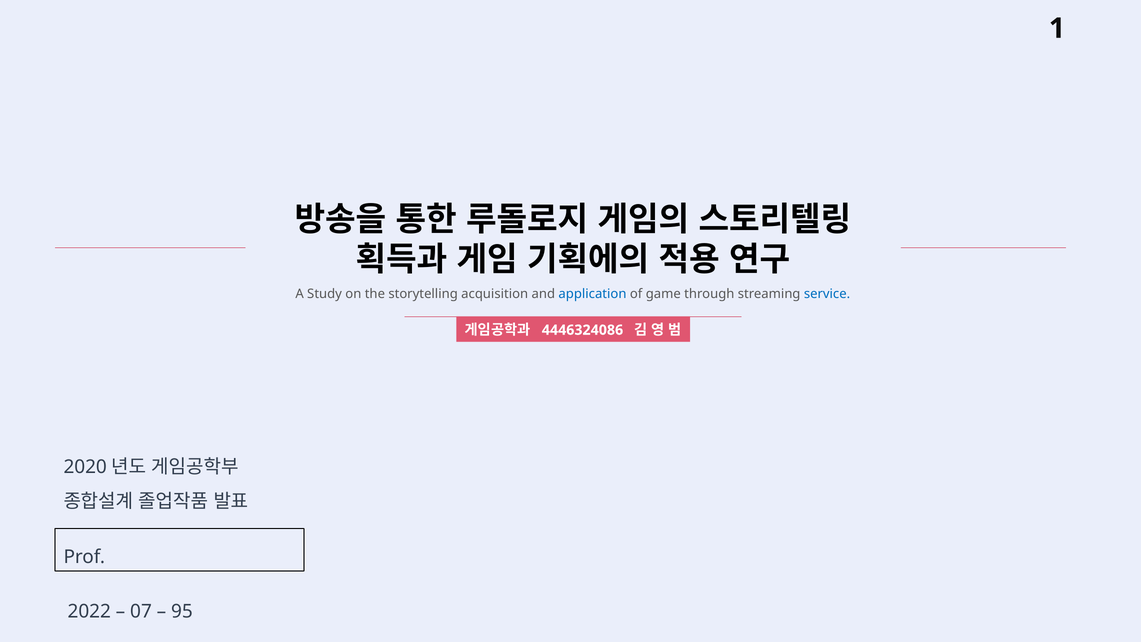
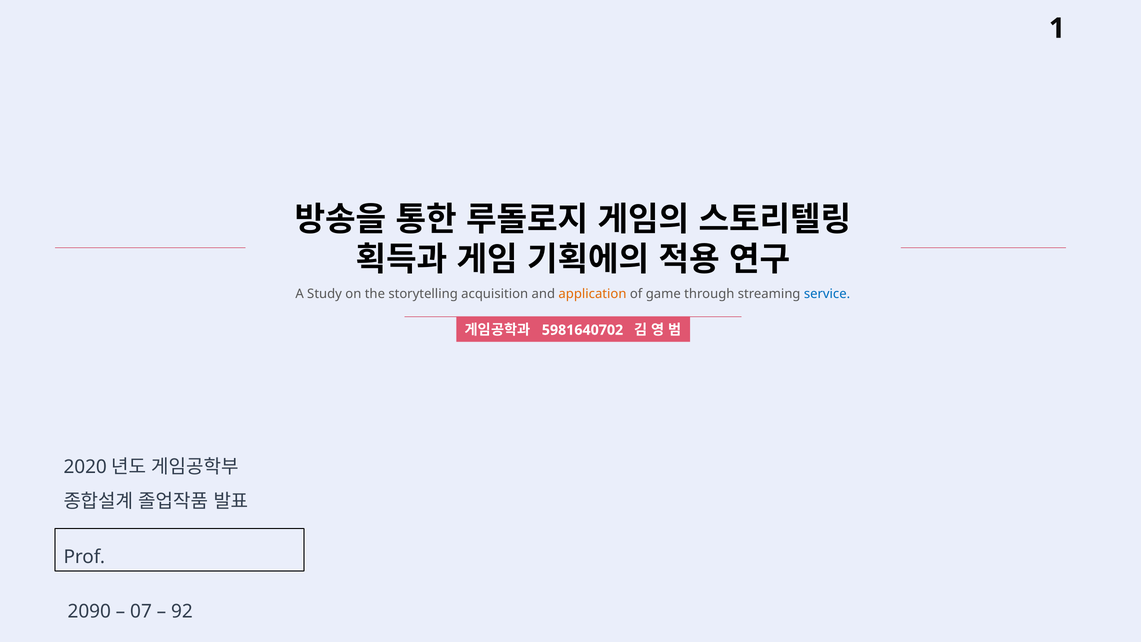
application colour: blue -> orange
4446324086: 4446324086 -> 5981640702
2022: 2022 -> 2090
95: 95 -> 92
